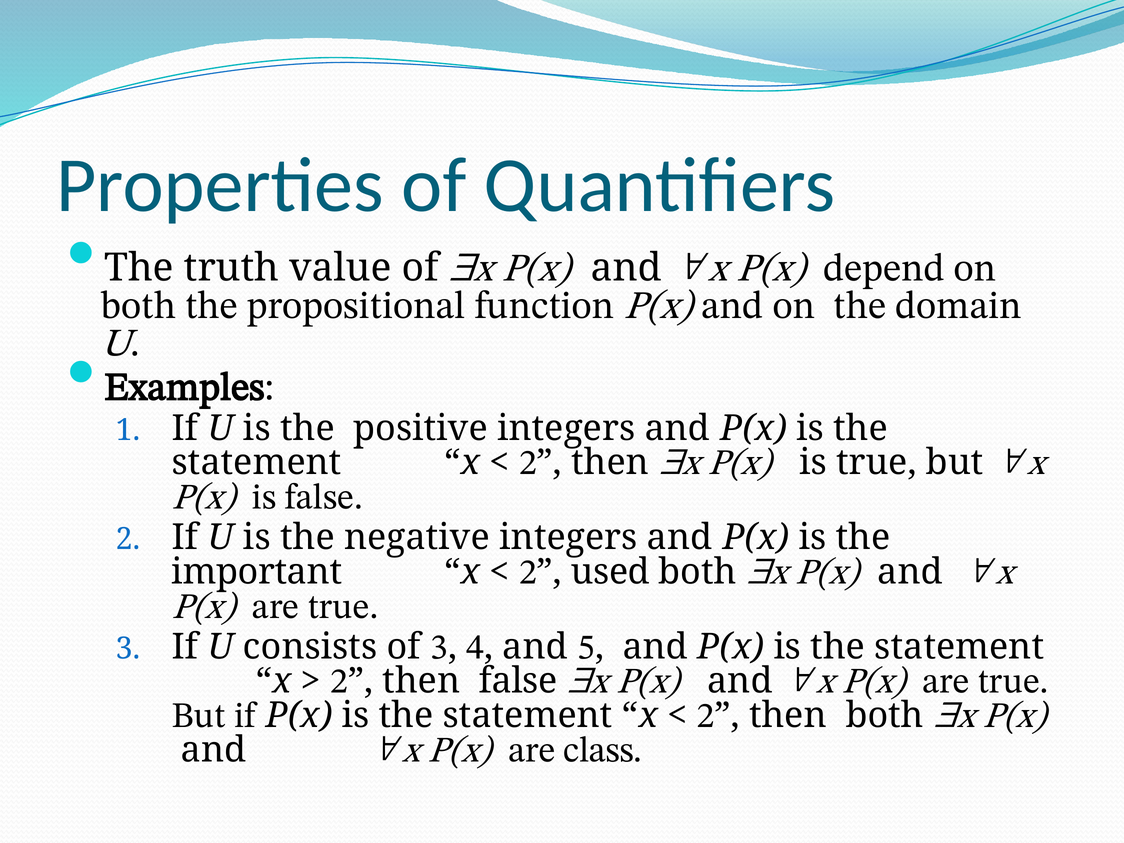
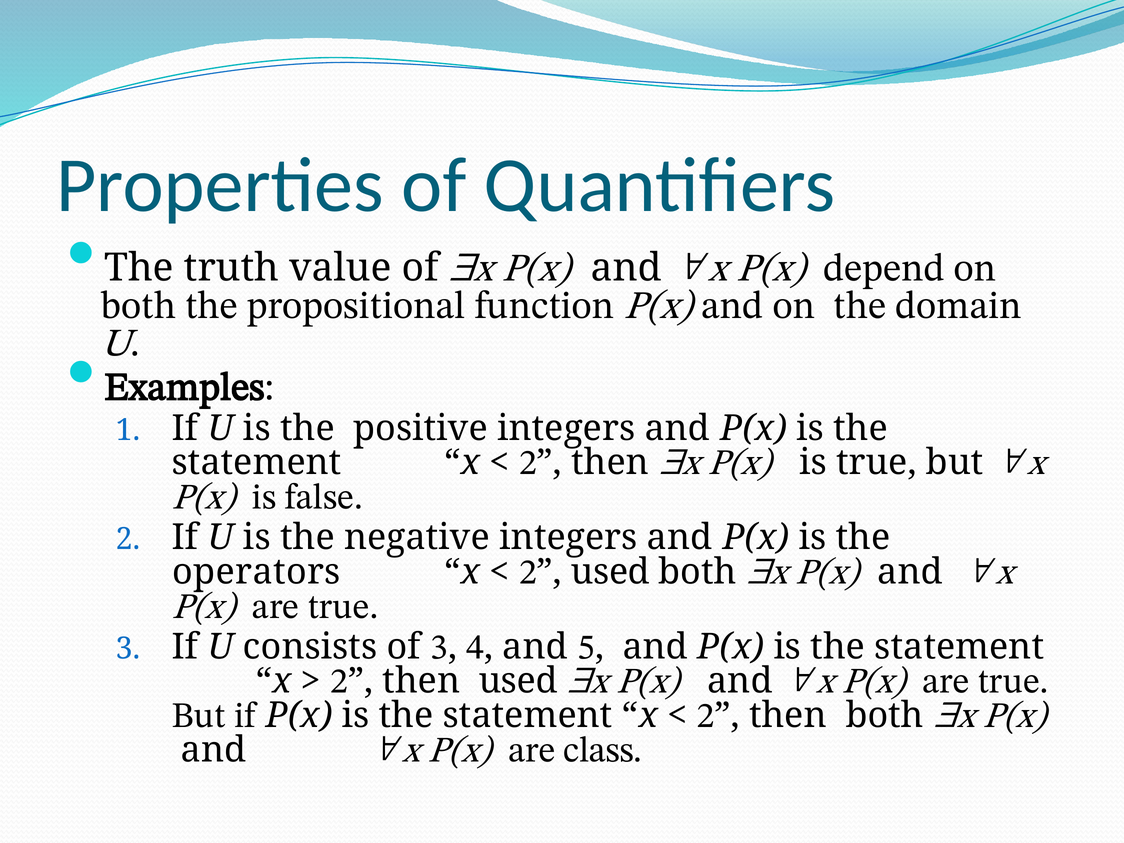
important: important -> operators
false at (518, 681): false -> used
